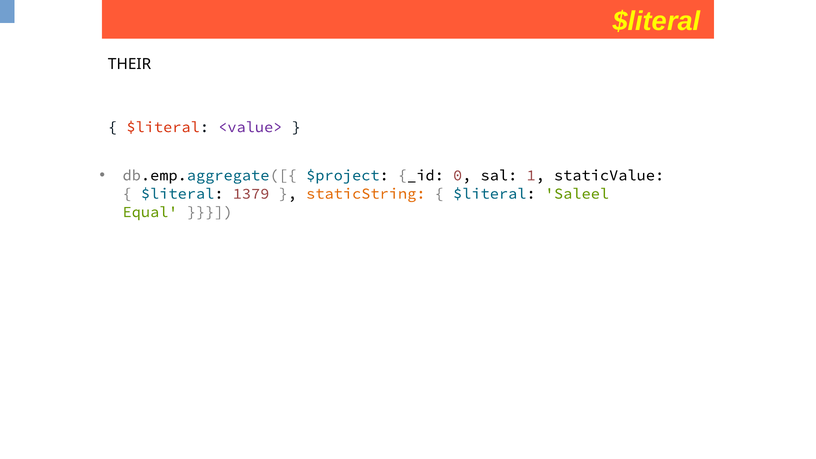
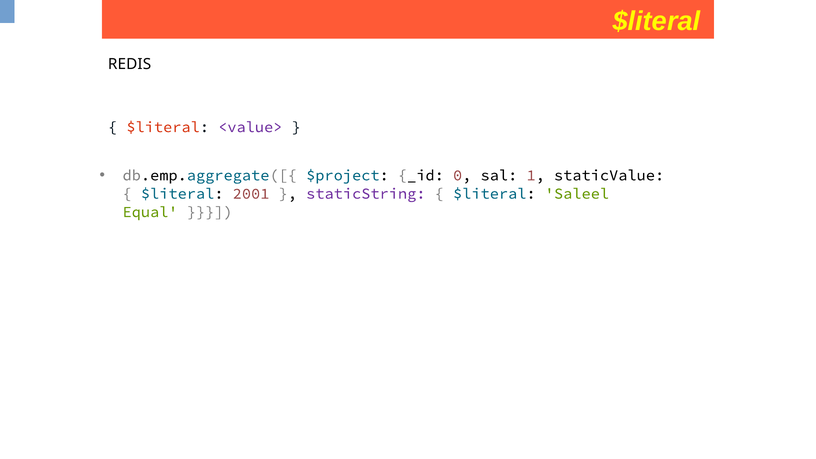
THEIR: THEIR -> REDIS
1379: 1379 -> 2001
staticString colour: orange -> purple
